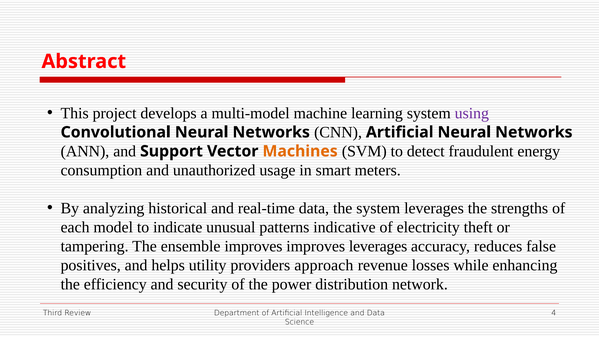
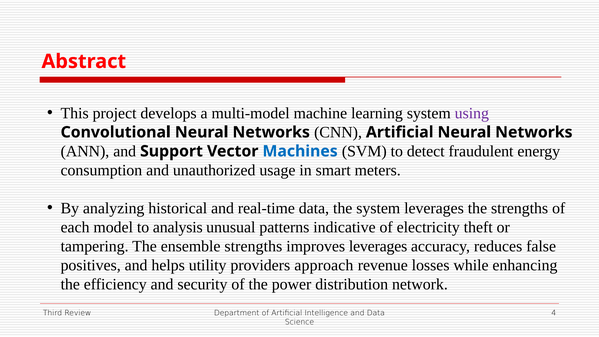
Machines colour: orange -> blue
indicate: indicate -> analysis
ensemble improves: improves -> strengths
